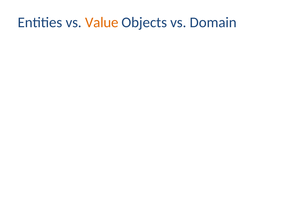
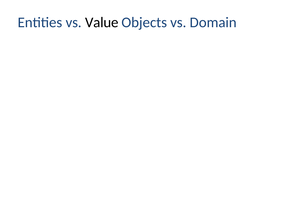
Value colour: orange -> black
